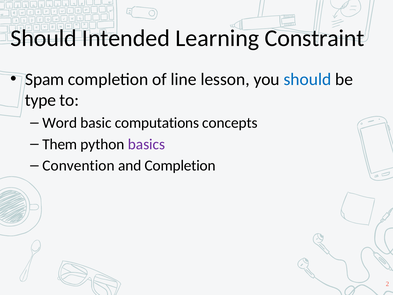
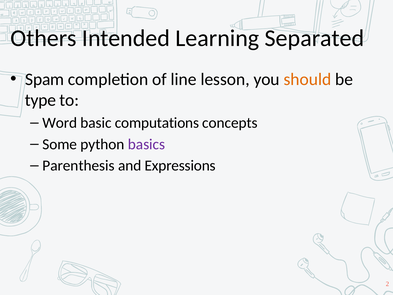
Should at (44, 38): Should -> Others
Constraint: Constraint -> Separated
should at (307, 79) colour: blue -> orange
Them: Them -> Some
Convention: Convention -> Parenthesis
and Completion: Completion -> Expressions
